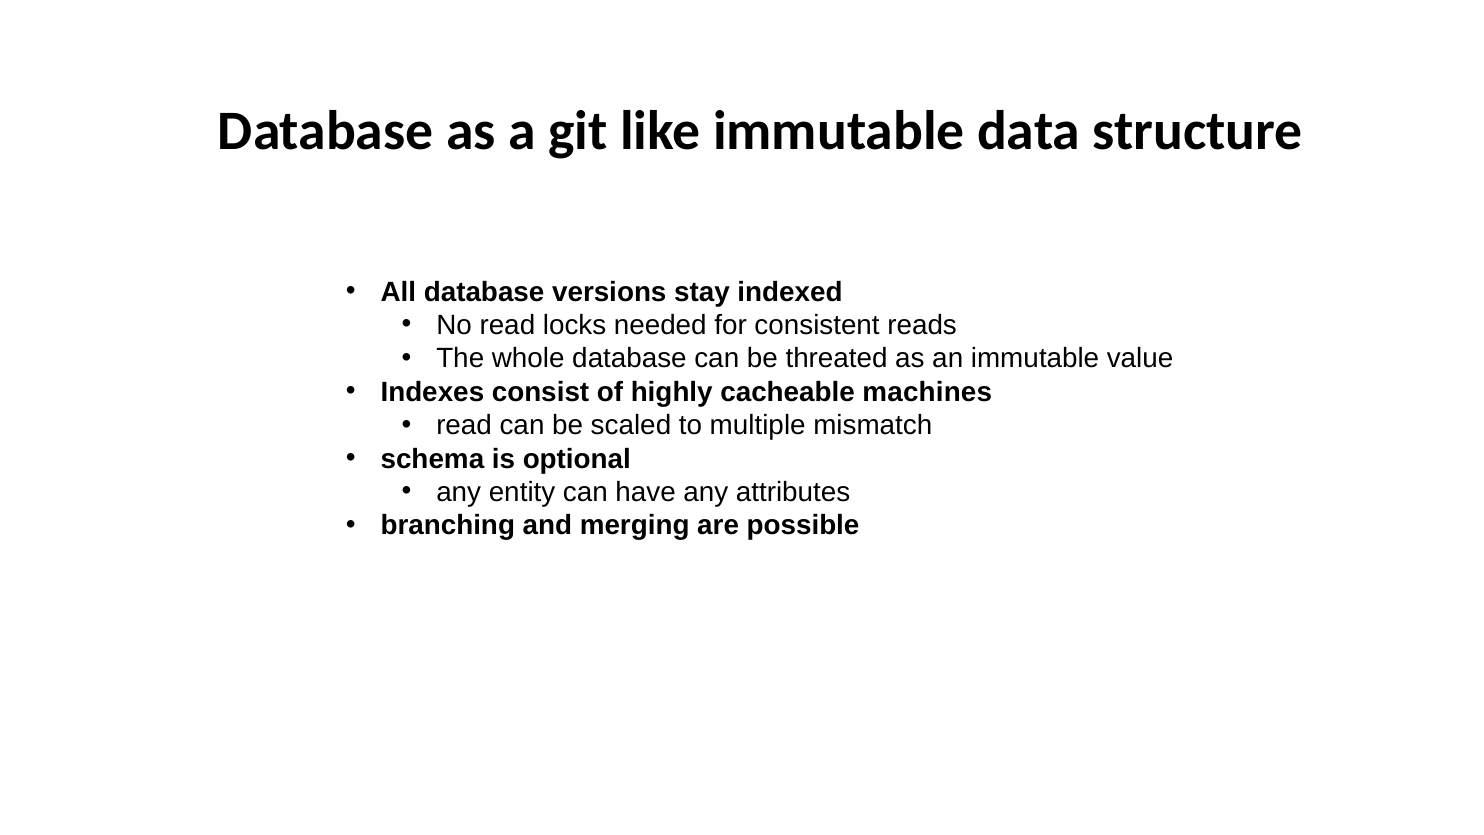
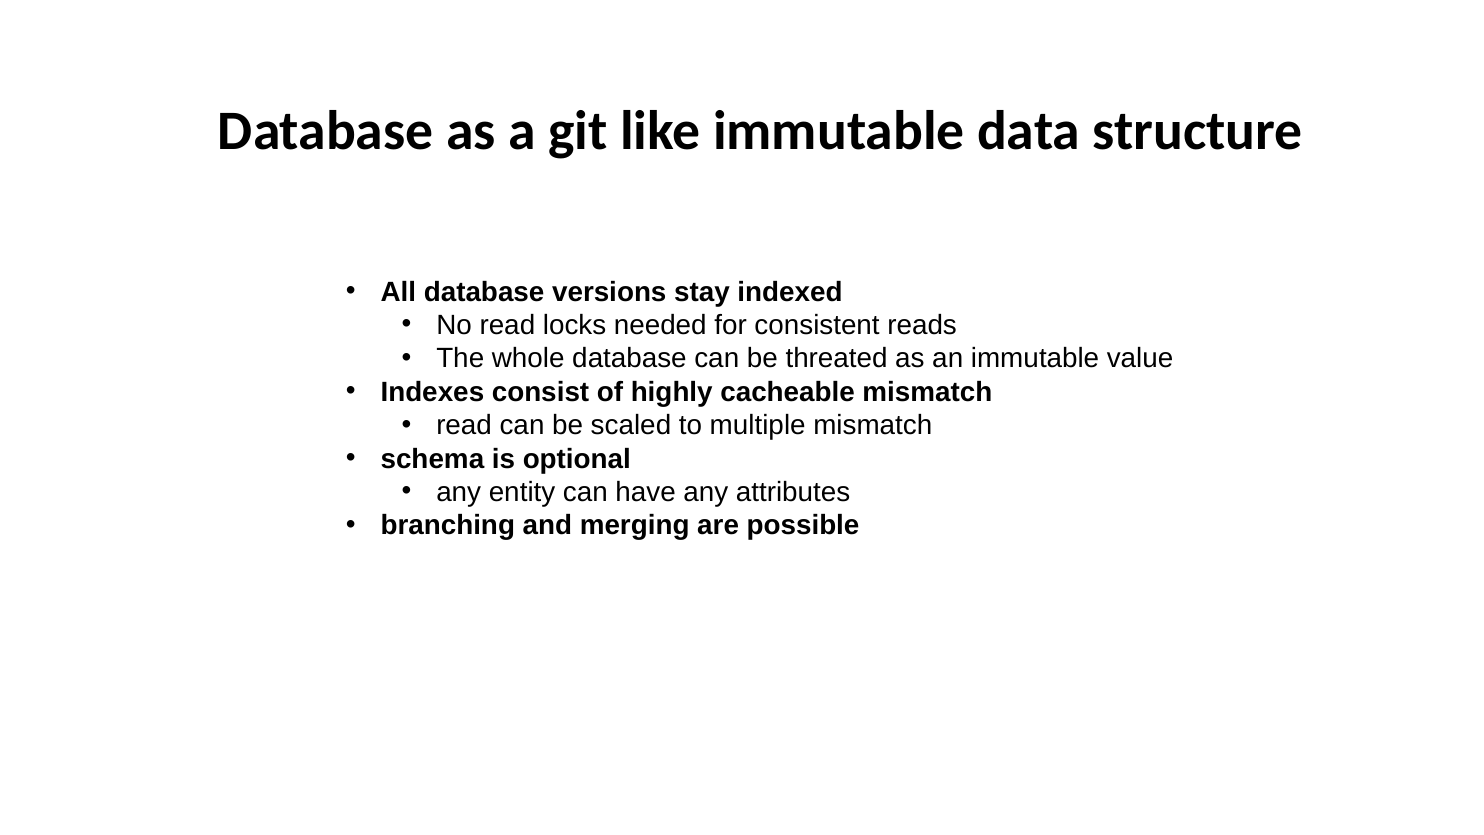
cacheable machines: machines -> mismatch
